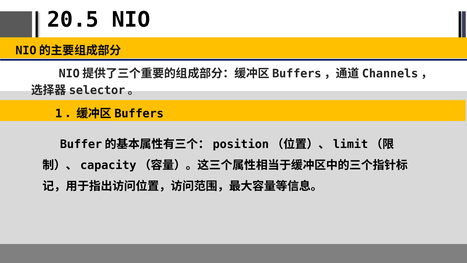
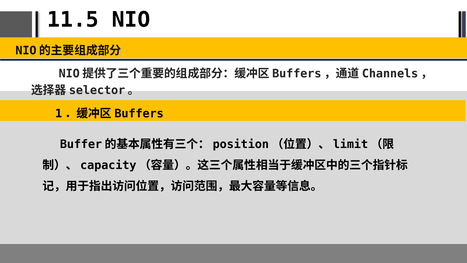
20.5: 20.5 -> 11.5
